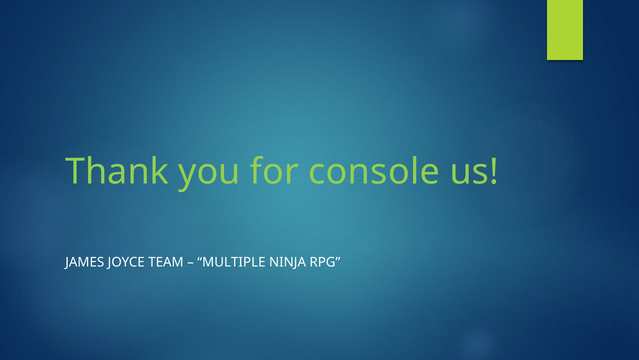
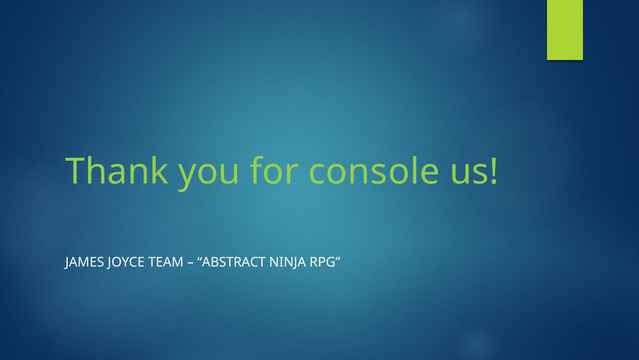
MULTIPLE: MULTIPLE -> ABSTRACT
